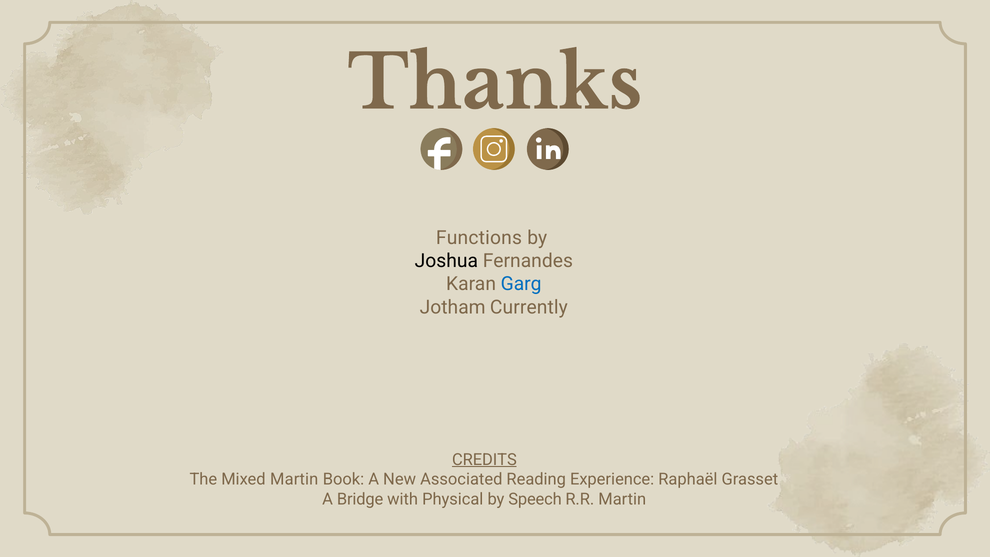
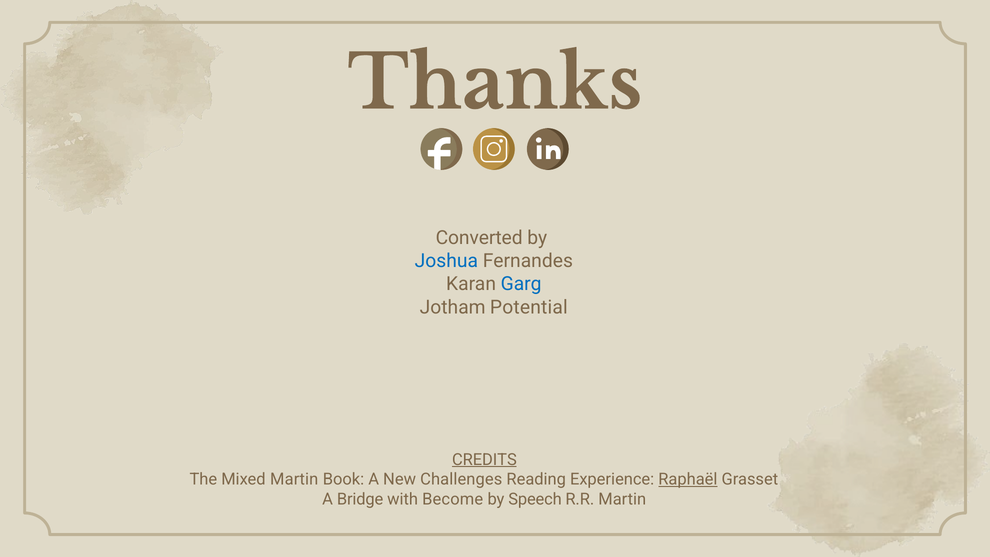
Functions: Functions -> Converted
Joshua colour: black -> blue
Currently: Currently -> Potential
Associated: Associated -> Challenges
Raphaël underline: none -> present
Physical: Physical -> Become
